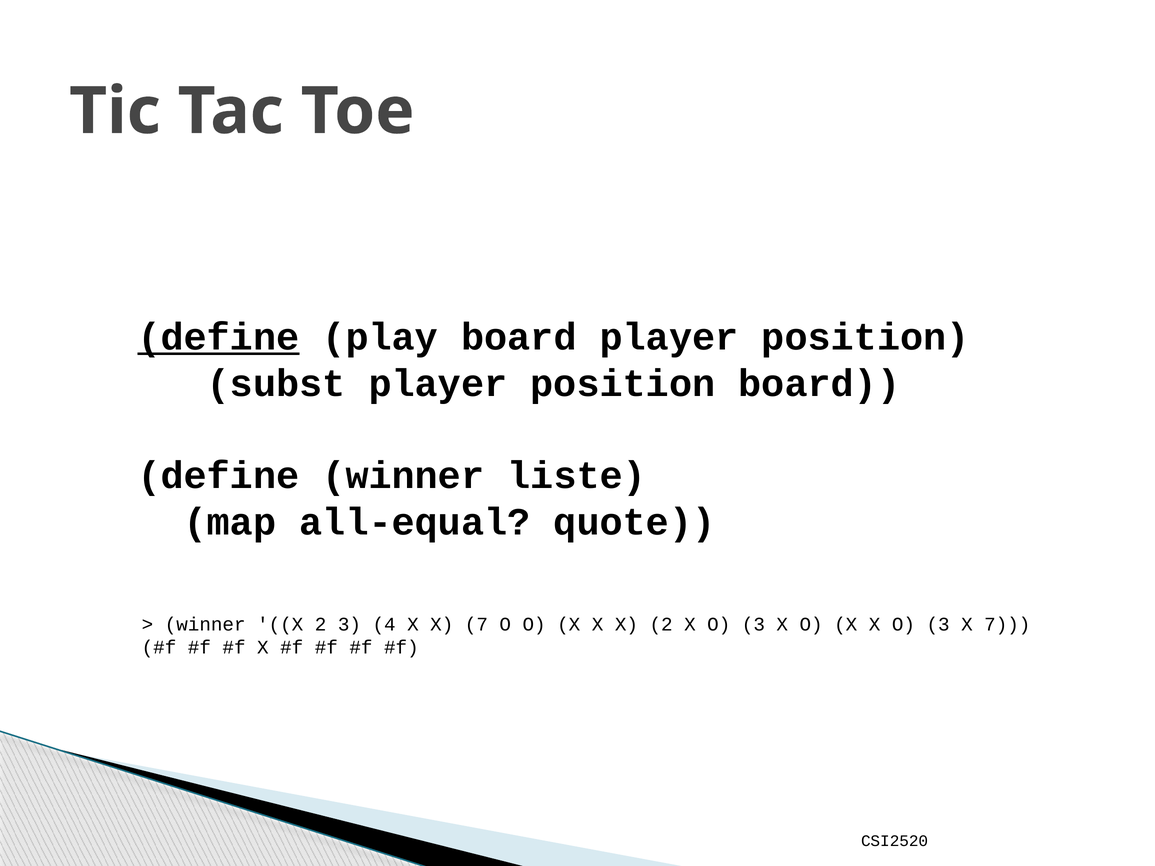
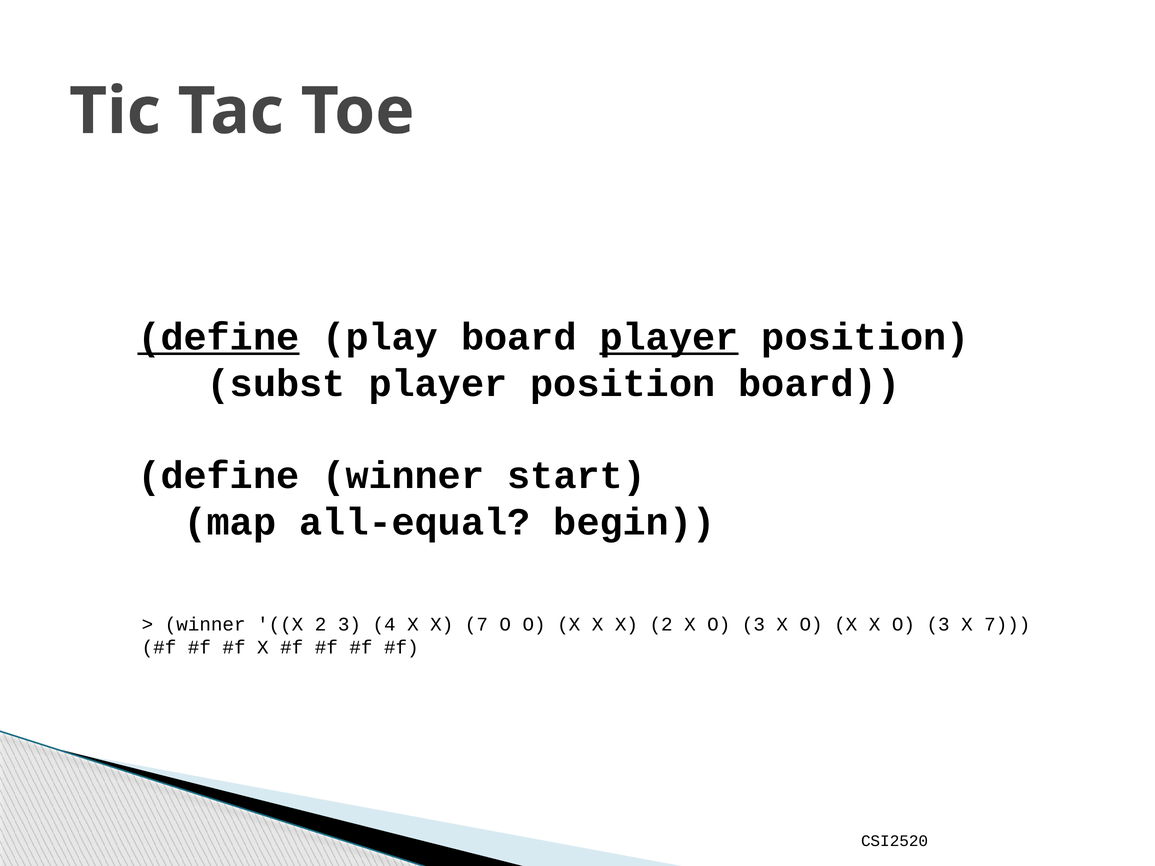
player at (669, 337) underline: none -> present
liste: liste -> start
quote: quote -> begin
